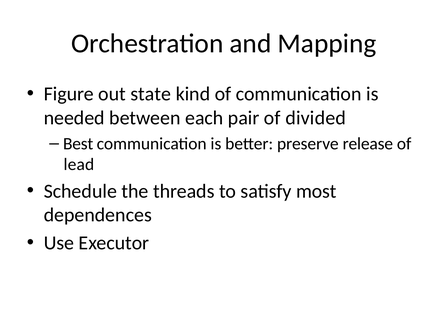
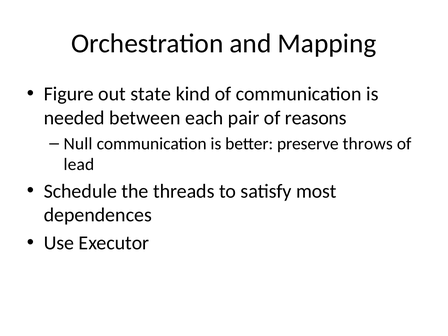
divided: divided -> reasons
Best: Best -> Null
release: release -> throws
